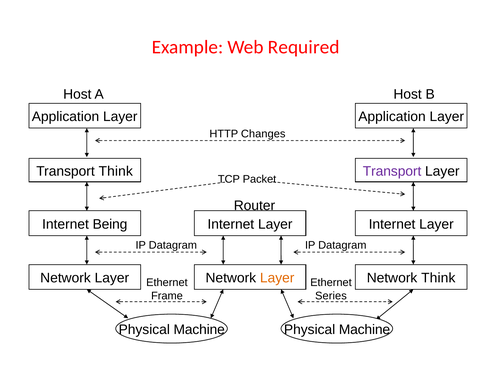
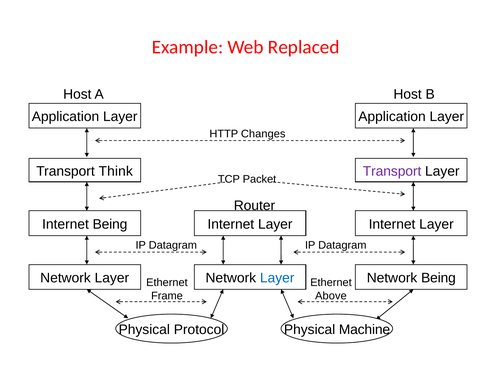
Required: Required -> Replaced
Layer at (277, 278) colour: orange -> blue
Network Think: Think -> Being
Series: Series -> Above
Machine at (199, 330): Machine -> Protocol
